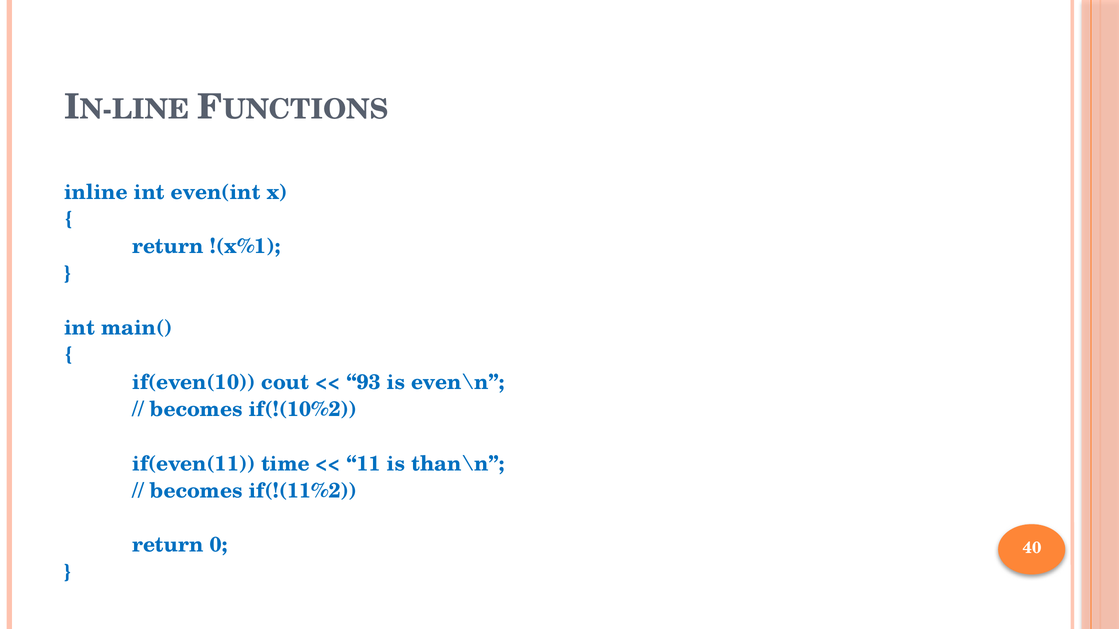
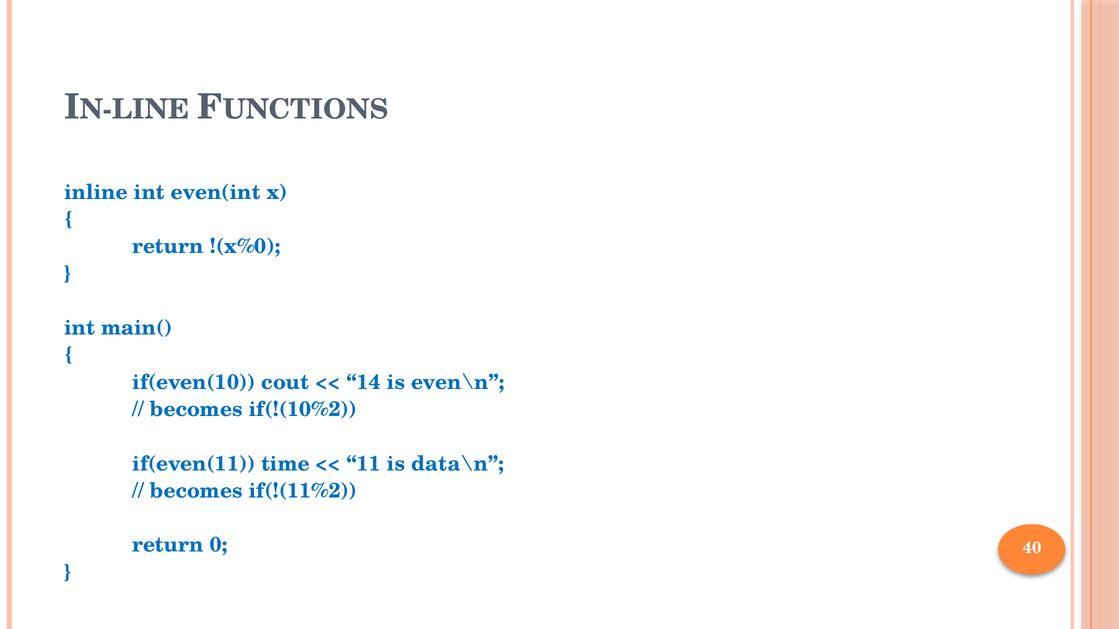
!(x%1: !(x%1 -> !(x%0
93: 93 -> 14
than\n: than\n -> data\n
